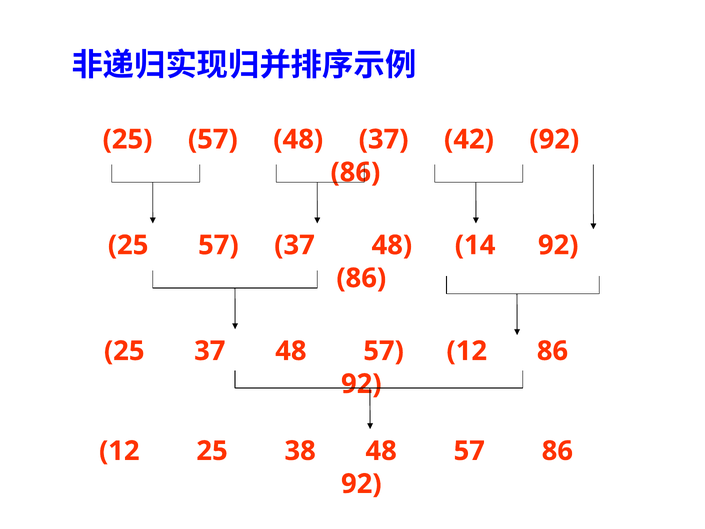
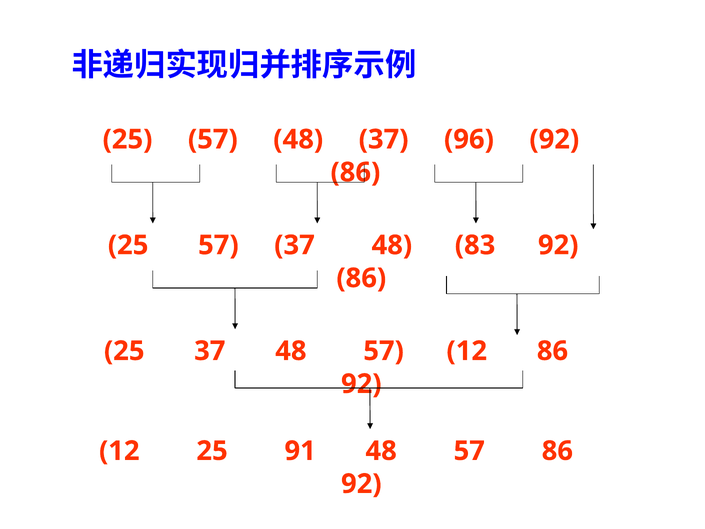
42: 42 -> 96
14: 14 -> 83
38: 38 -> 91
